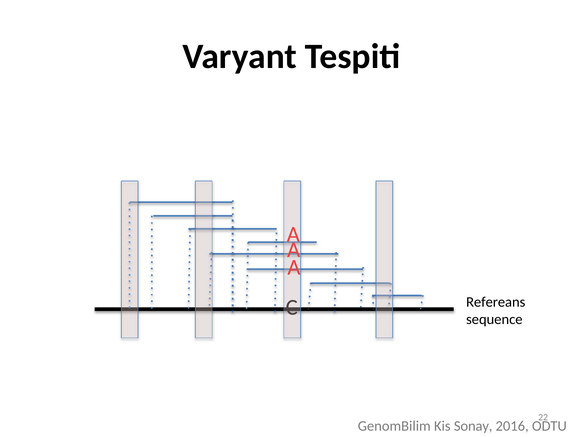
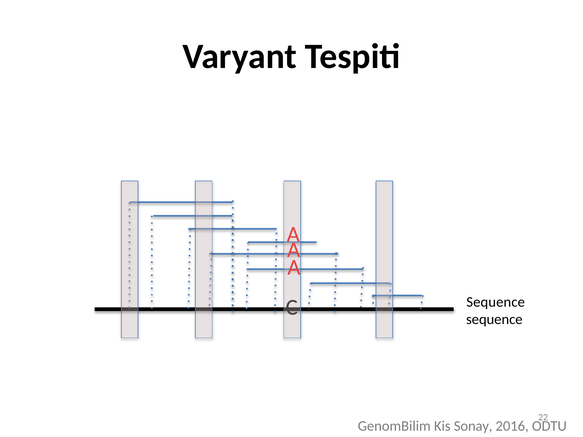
Refereans at (496, 302): Refereans -> Sequence
